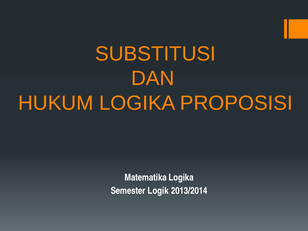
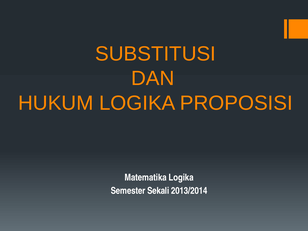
Logik: Logik -> Sekali
